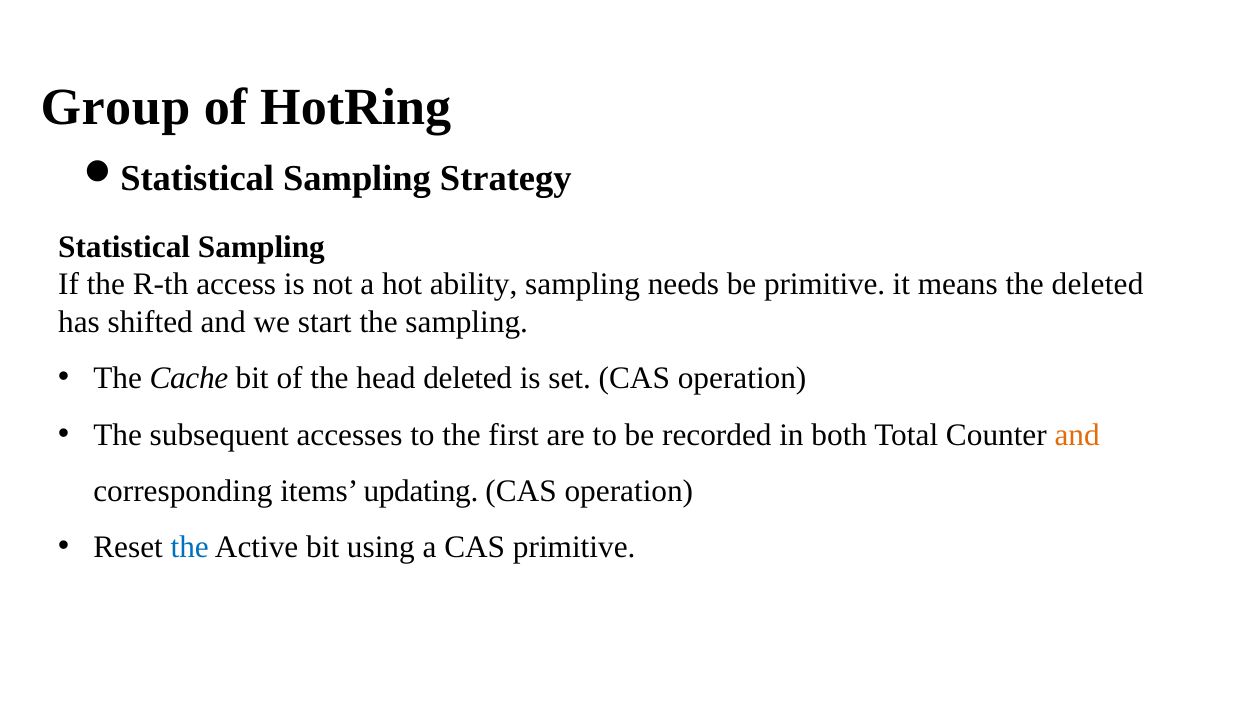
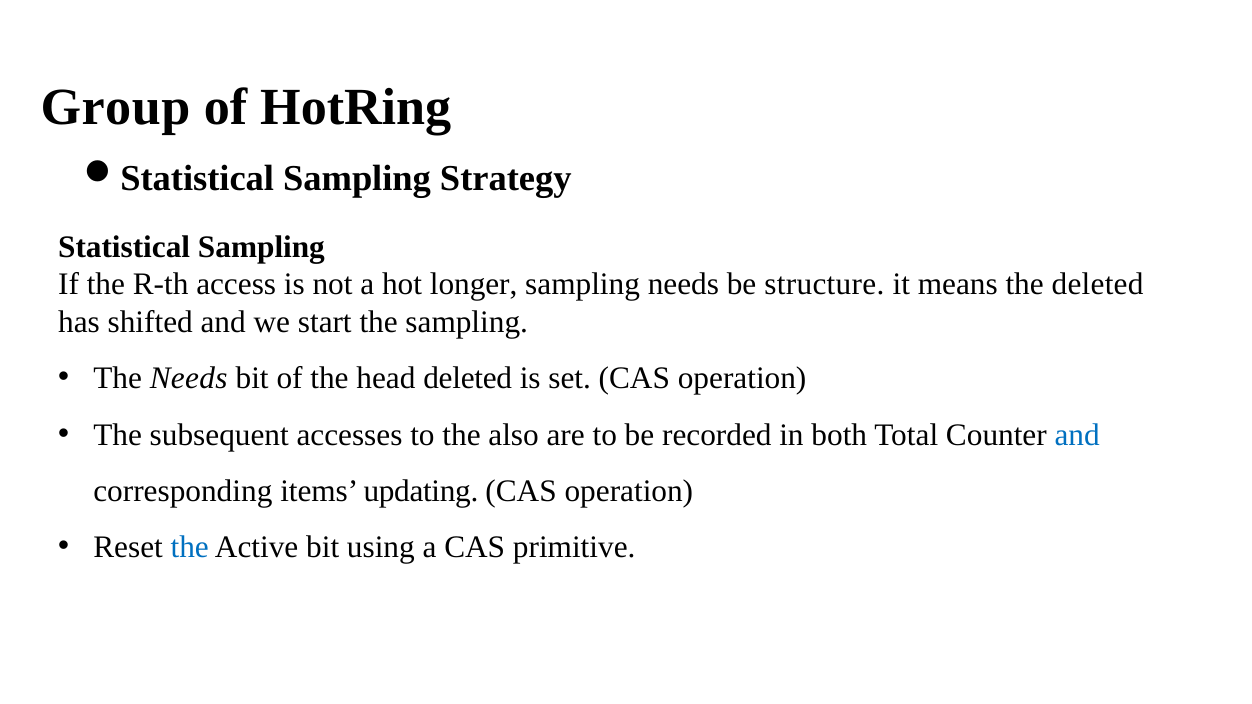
ability: ability -> longer
be primitive: primitive -> structure
The Cache: Cache -> Needs
first: first -> also
and at (1077, 435) colour: orange -> blue
